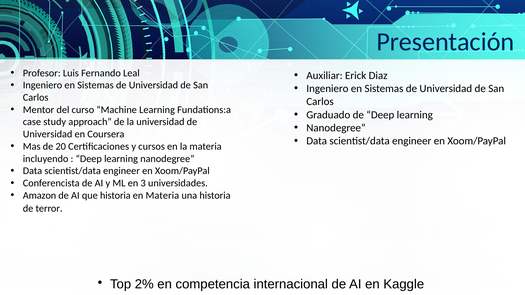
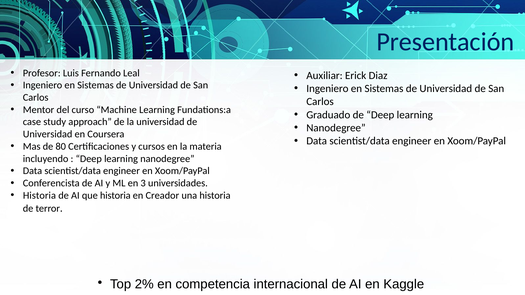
20: 20 -> 80
Amazon at (40, 196): Amazon -> Historia
en Materia: Materia -> Creador
